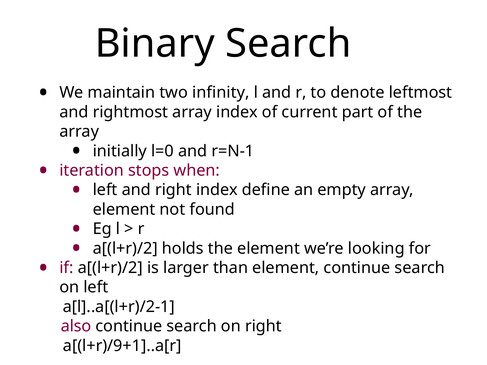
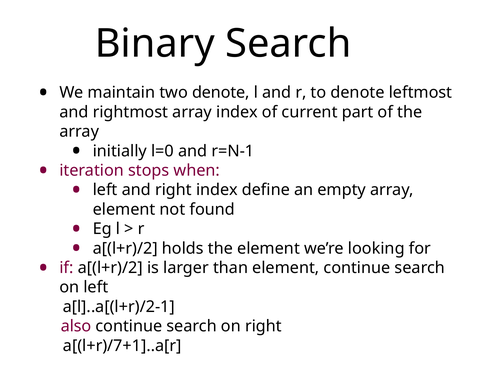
two infinity: infinity -> denote
a[(l+r)/9+1]..a[r: a[(l+r)/9+1]..a[r -> a[(l+r)/7+1]..a[r
